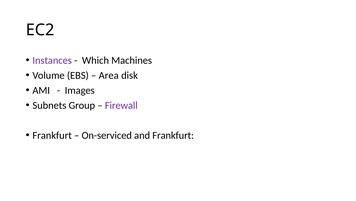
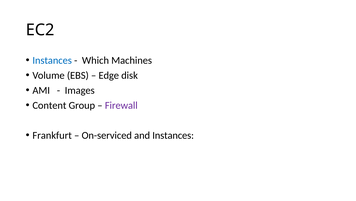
Instances at (52, 60) colour: purple -> blue
Area: Area -> Edge
Subnets: Subnets -> Content
and Frankfurt: Frankfurt -> Instances
